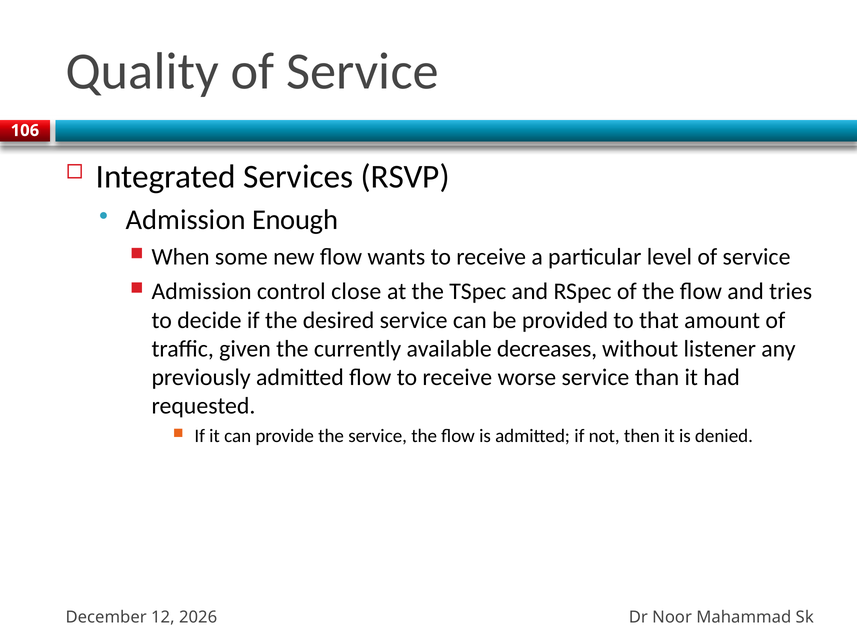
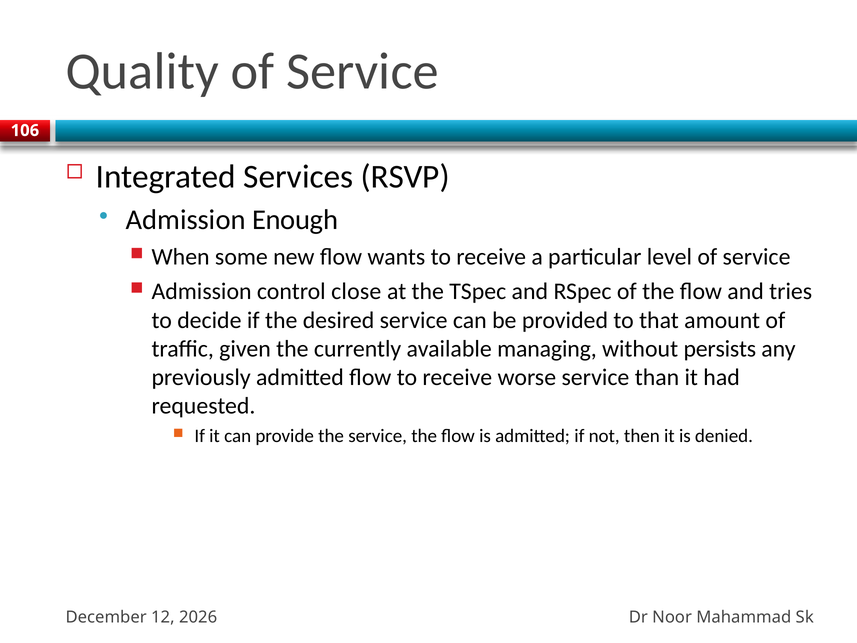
decreases: decreases -> managing
listener: listener -> persists
